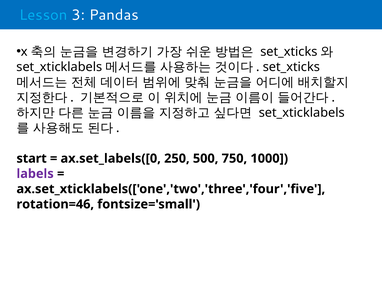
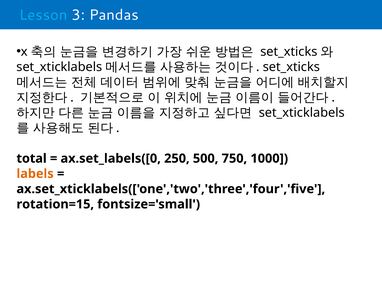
start: start -> total
labels colour: purple -> orange
rotation=46: rotation=46 -> rotation=15
